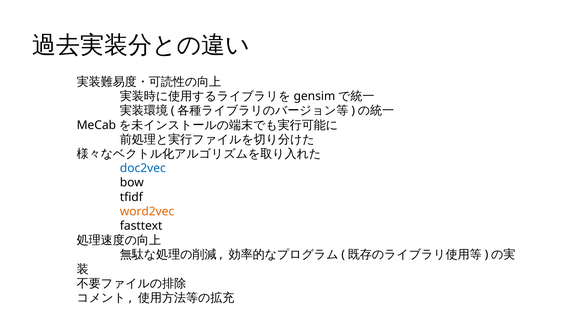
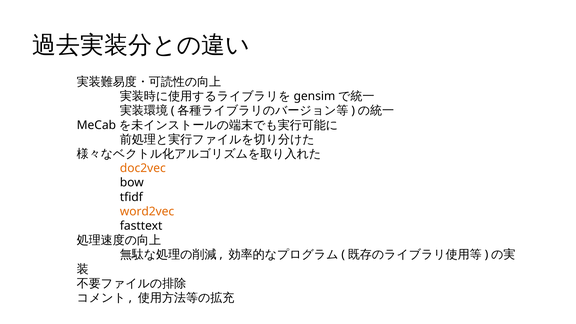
doc2vec colour: blue -> orange
